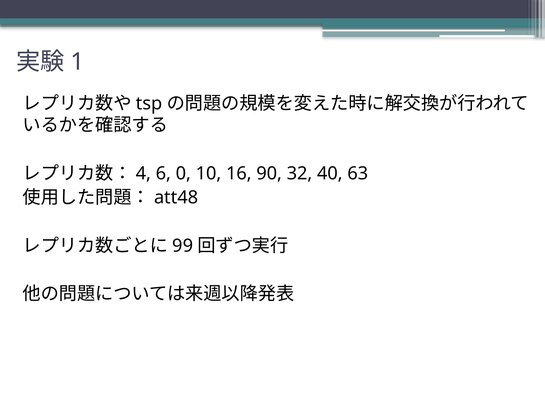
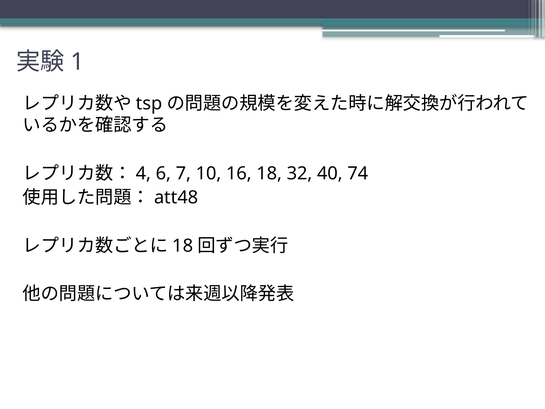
0: 0 -> 7
16 90: 90 -> 18
63: 63 -> 74
99 at (183, 246): 99 -> 18
